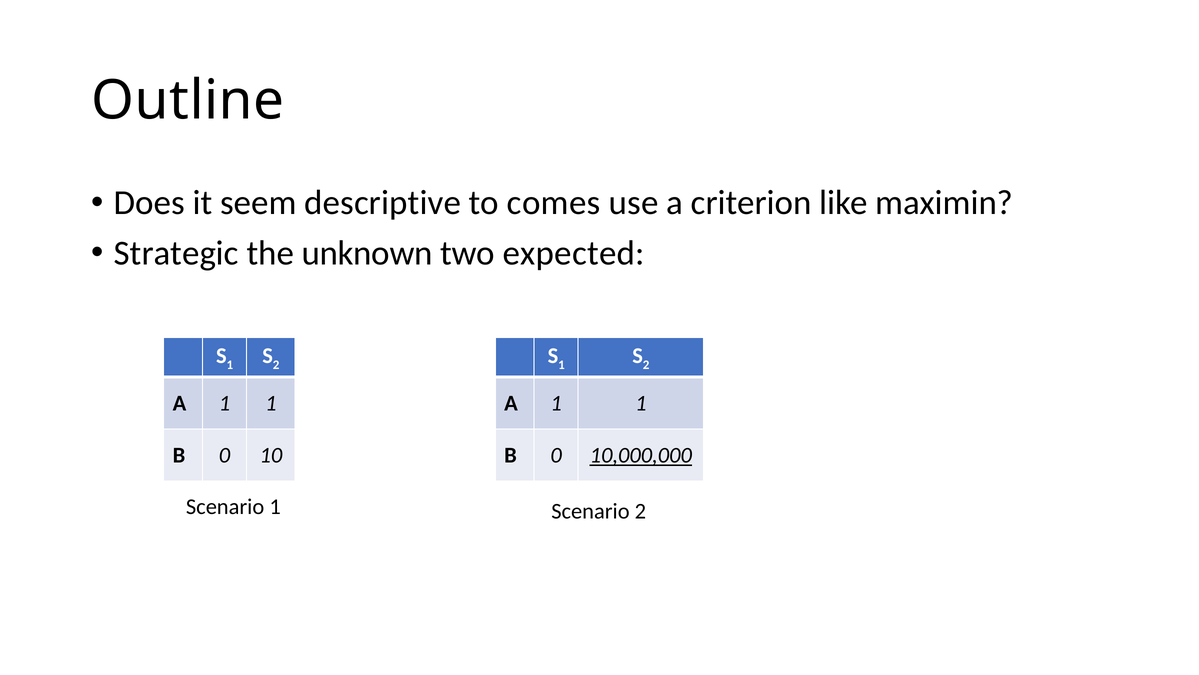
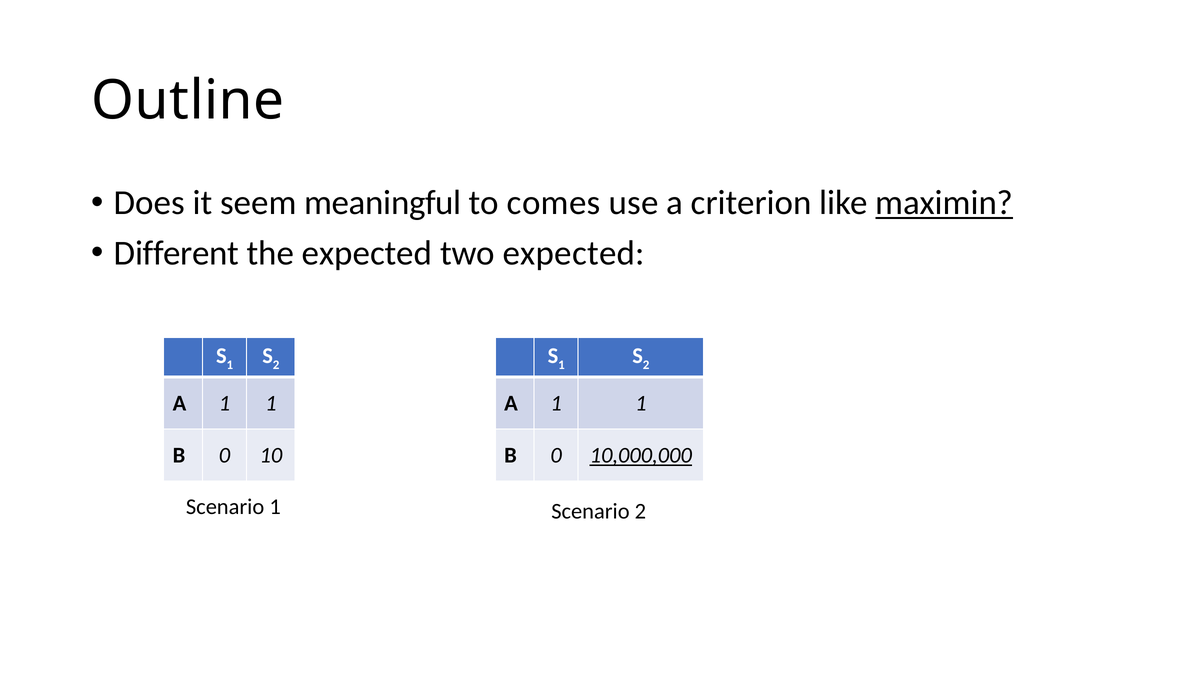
descriptive: descriptive -> meaningful
maximin underline: none -> present
Strategic: Strategic -> Different
the unknown: unknown -> expected
